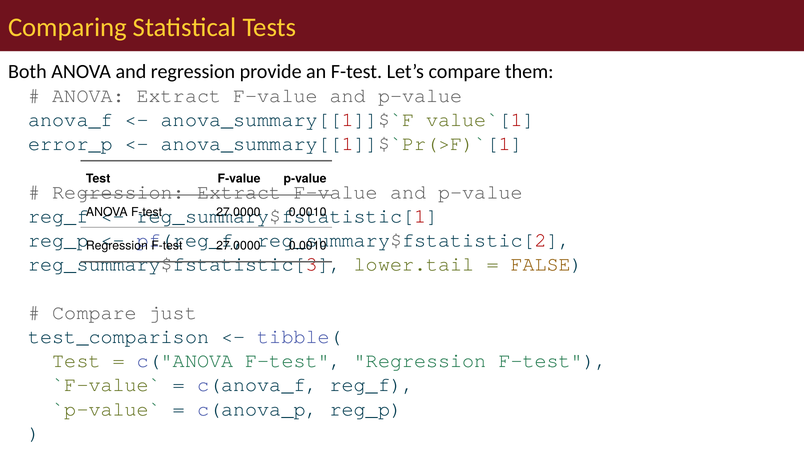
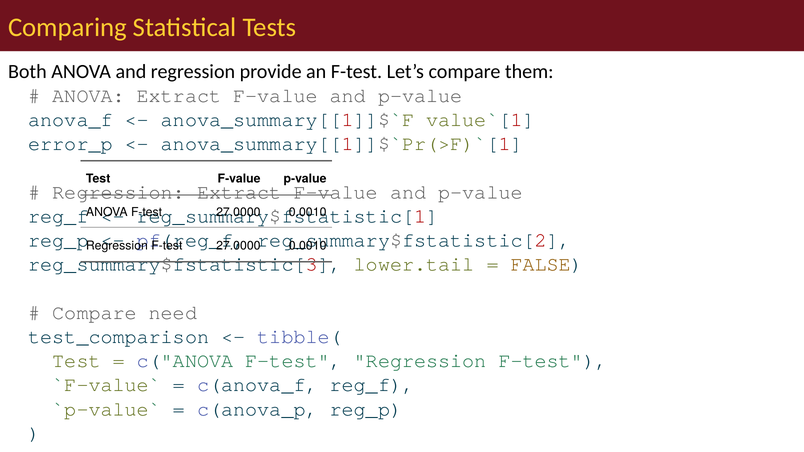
just: just -> need
